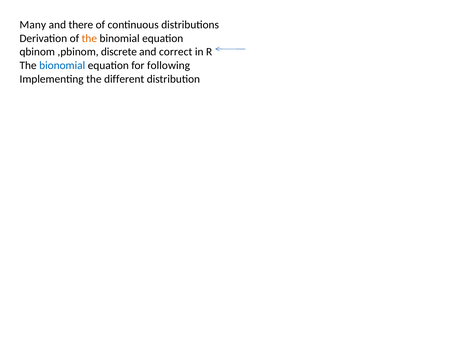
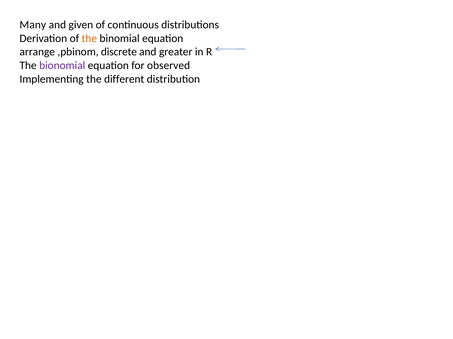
there: there -> given
qbinom: qbinom -> arrange
correct: correct -> greater
bionomial colour: blue -> purple
following: following -> observed
